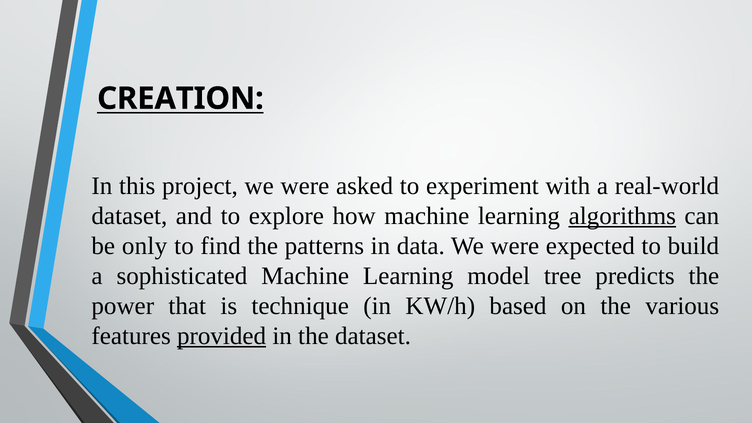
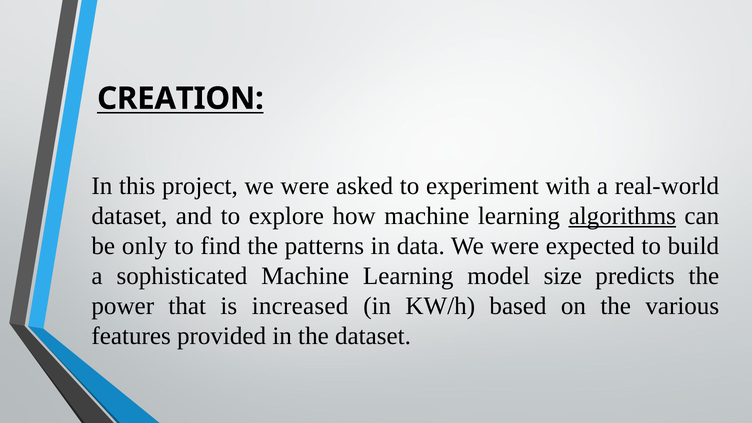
tree: tree -> size
technique: technique -> increased
provided underline: present -> none
